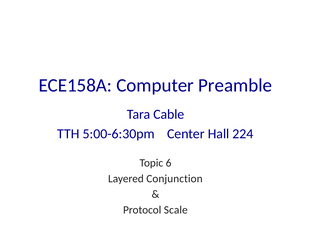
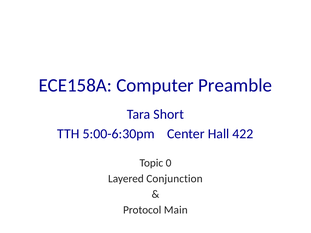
Cable: Cable -> Short
224: 224 -> 422
6: 6 -> 0
Scale: Scale -> Main
